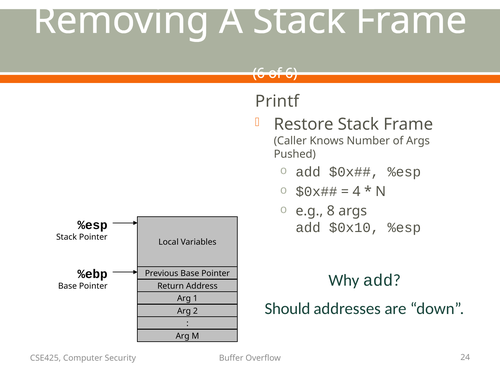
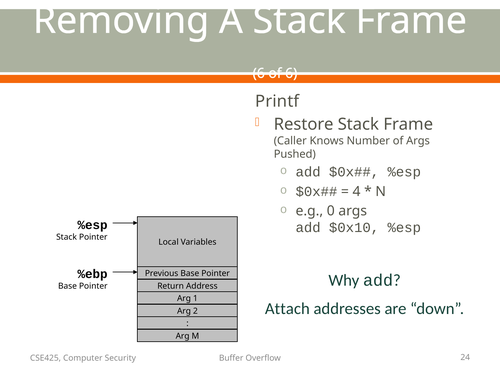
8: 8 -> 0
Should: Should -> Attach
